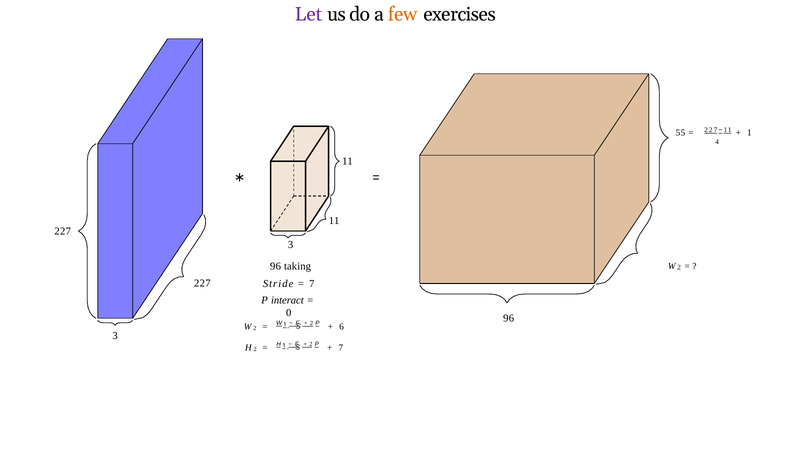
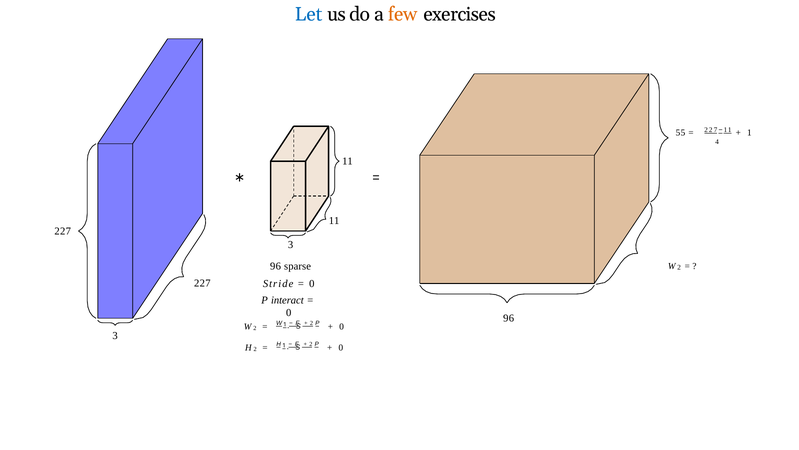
Let colour: purple -> blue
taking: taking -> sparse
7 at (312, 284): 7 -> 0
6 at (342, 326): 6 -> 0
7 at (341, 347): 7 -> 0
